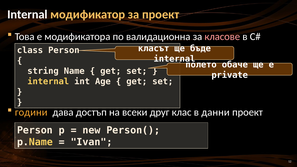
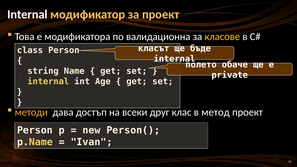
класове colour: pink -> yellow
години: години -> методи
данни: данни -> метод
